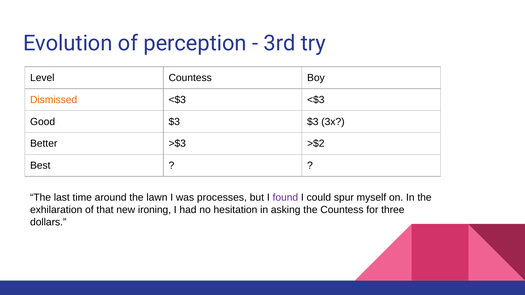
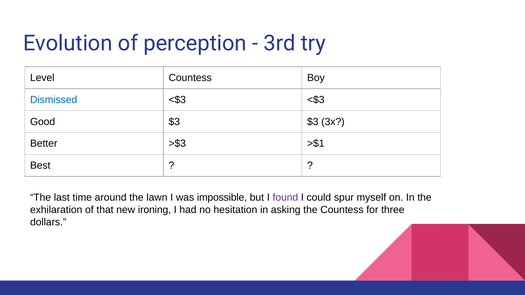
Dismissed colour: orange -> blue
>$2: >$2 -> >$1
processes: processes -> impossible
